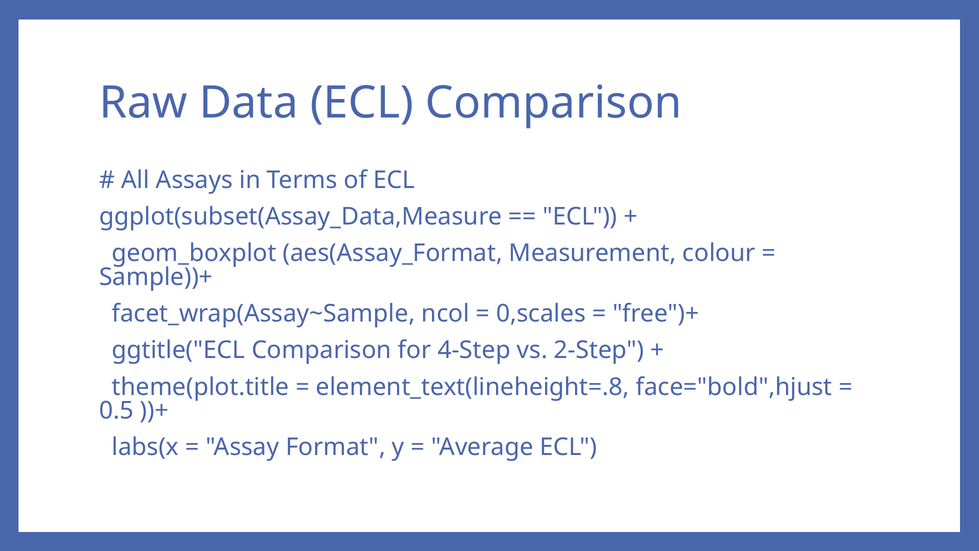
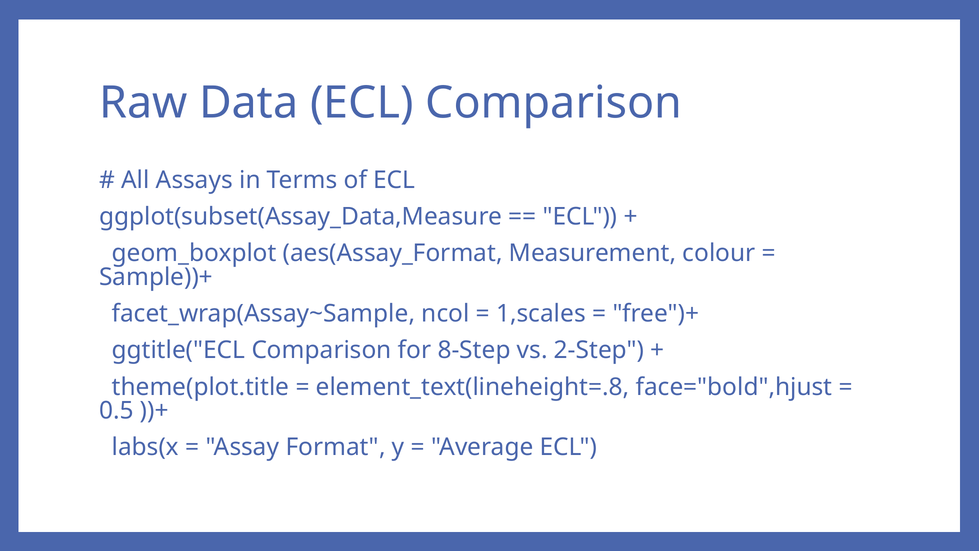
0,scales: 0,scales -> 1,scales
4-Step: 4-Step -> 8-Step
